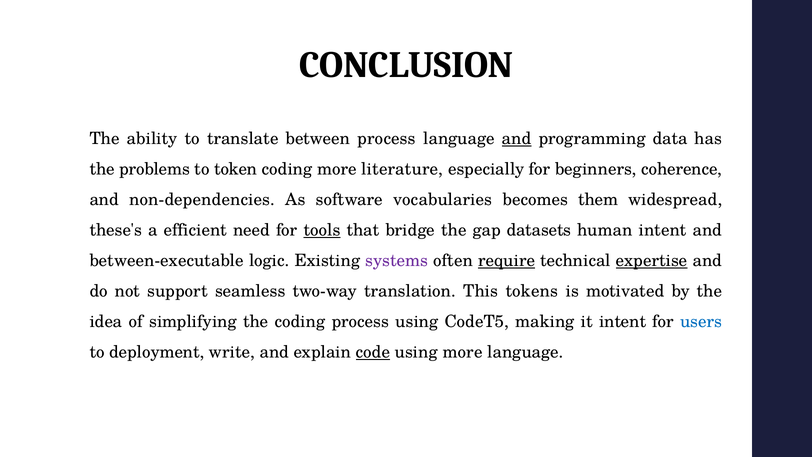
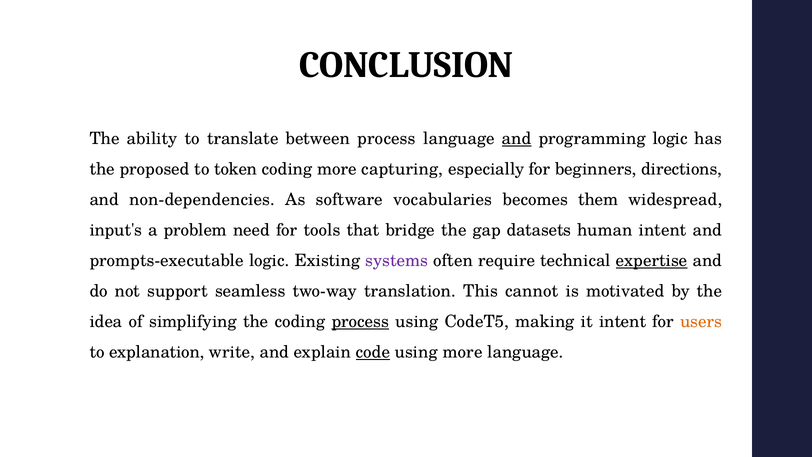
programming data: data -> logic
problems: problems -> proposed
literature: literature -> capturing
coherence: coherence -> directions
these's: these's -> input's
efficient: efficient -> problem
tools underline: present -> none
between-executable: between-executable -> prompts-executable
require underline: present -> none
tokens: tokens -> cannot
process at (360, 322) underline: none -> present
users colour: blue -> orange
deployment: deployment -> explanation
